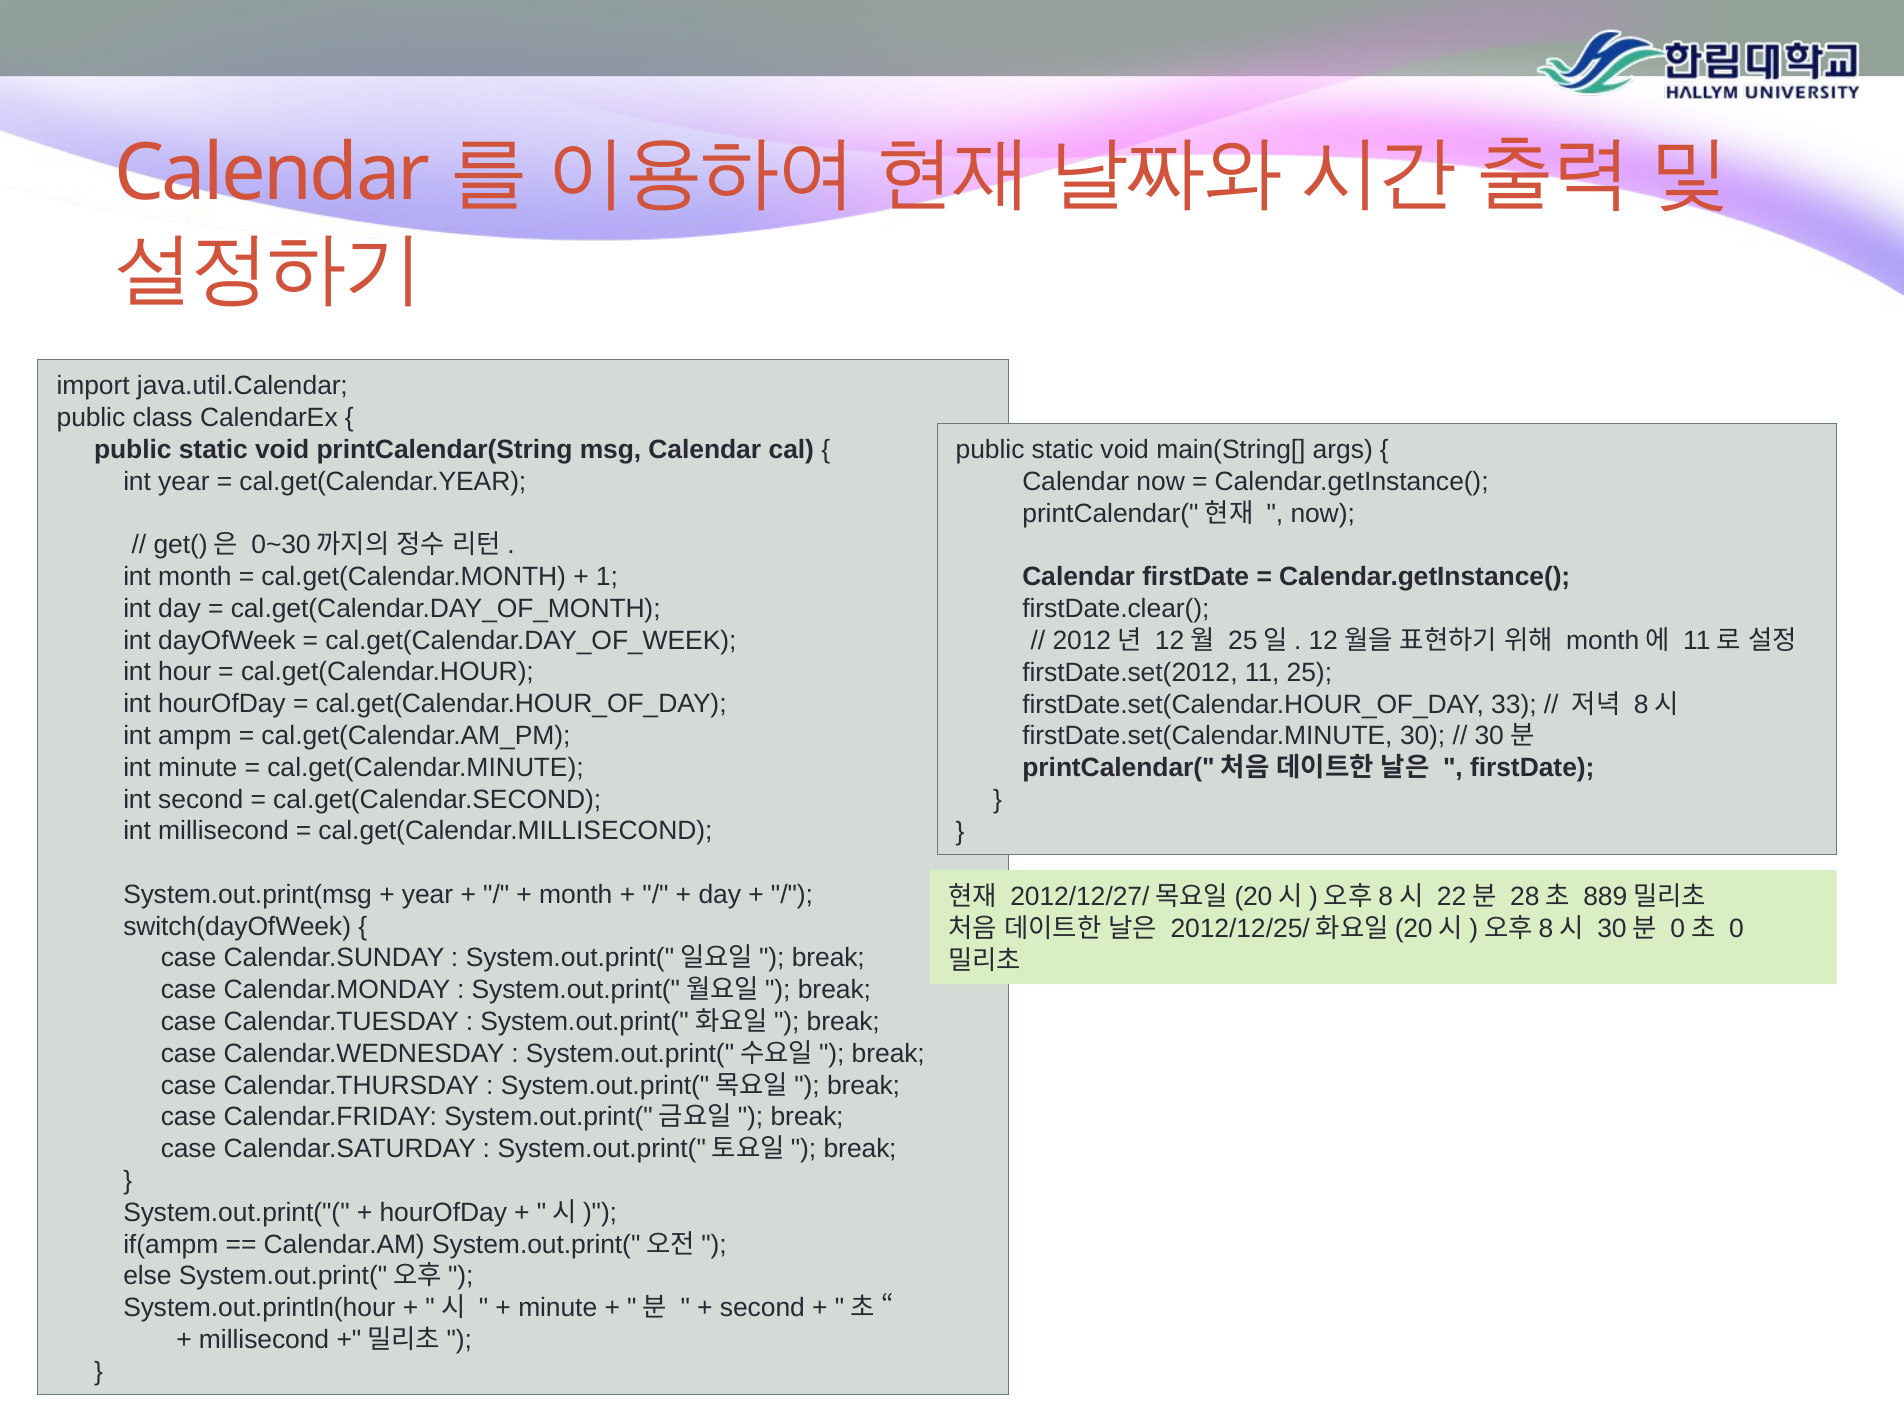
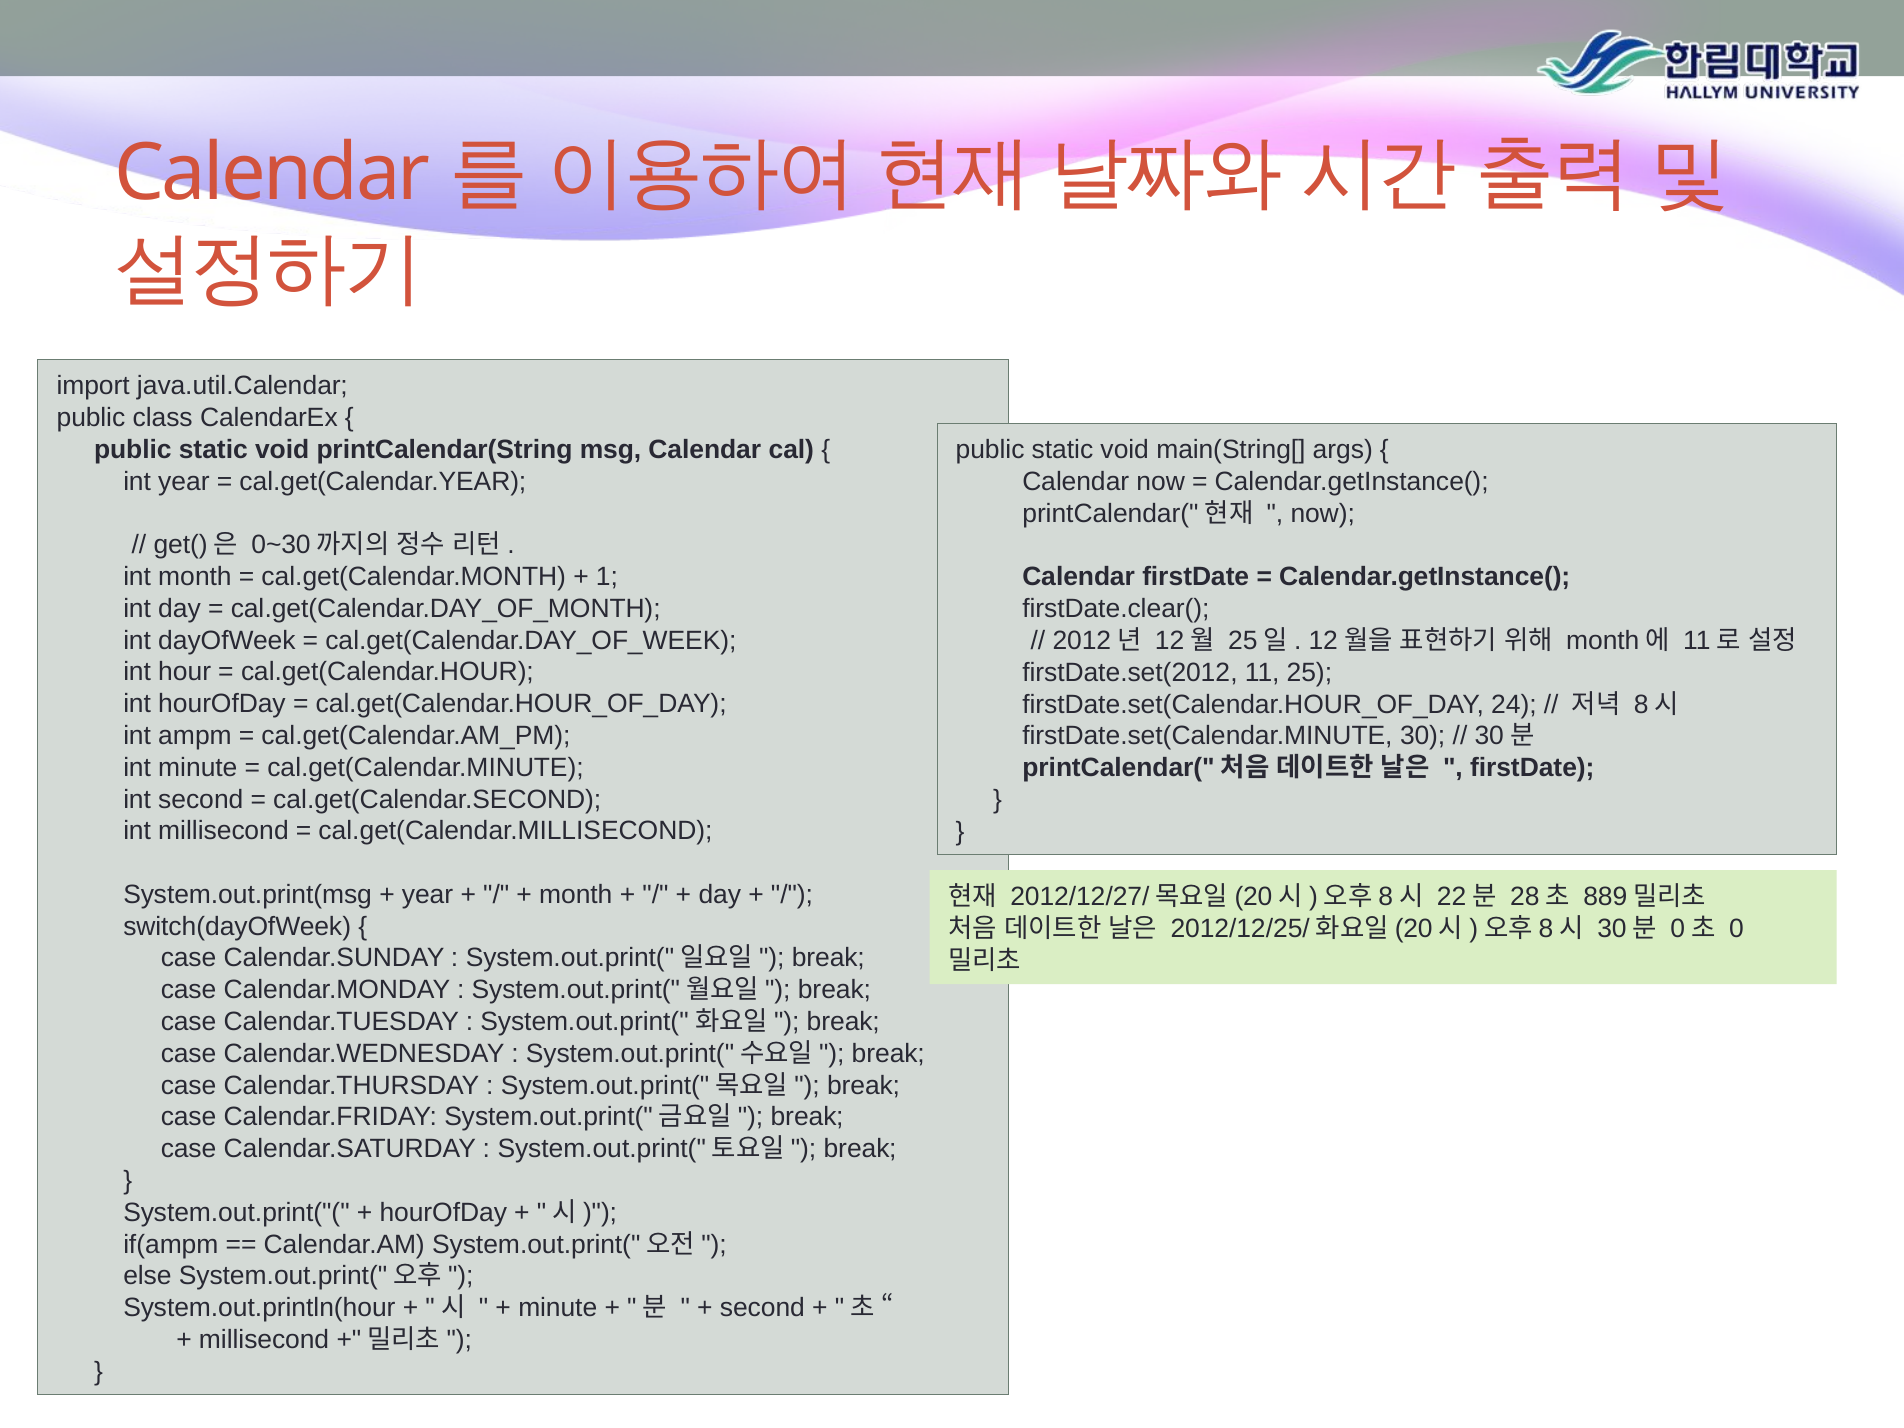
33: 33 -> 24
